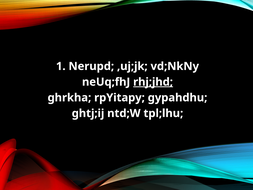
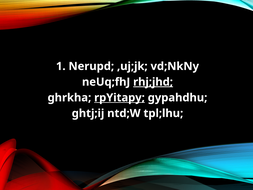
rpYitapy underline: none -> present
